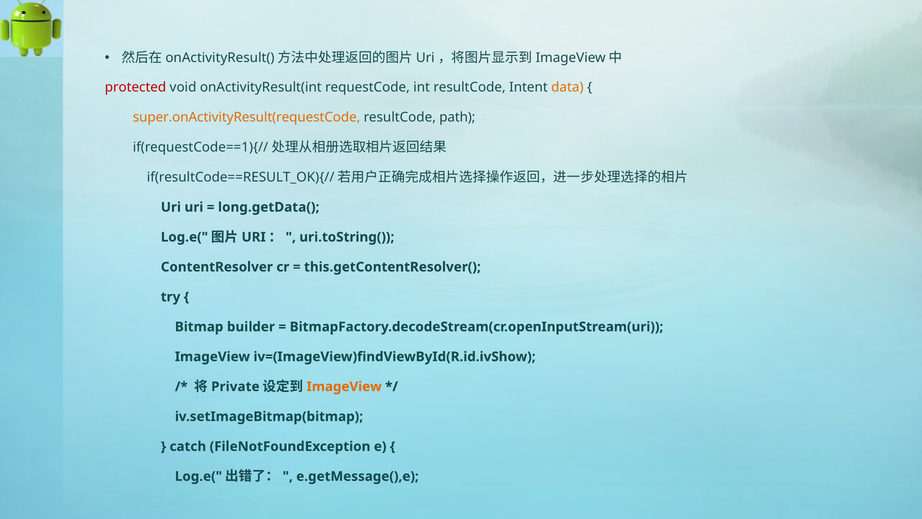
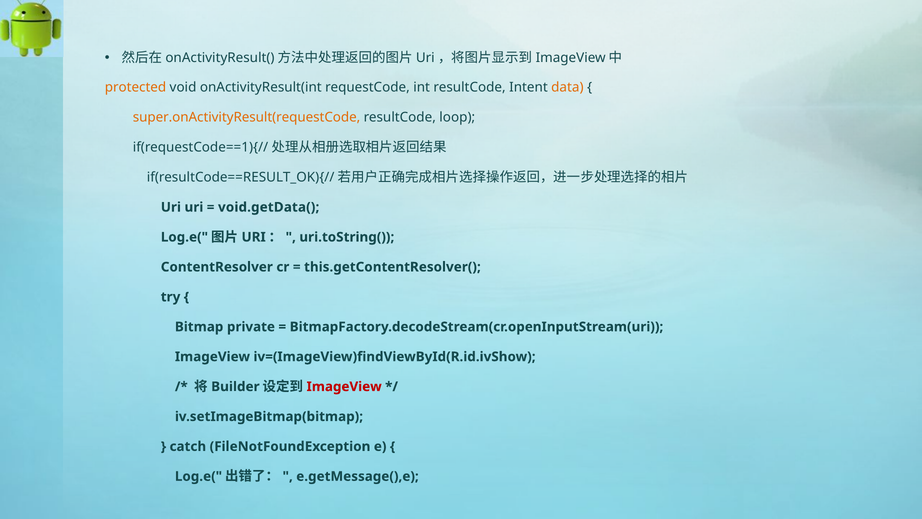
protected colour: red -> orange
path: path -> loop
long.getData(: long.getData( -> void.getData(
builder: builder -> private
Private: Private -> Builder
ImageView at (344, 386) colour: orange -> red
